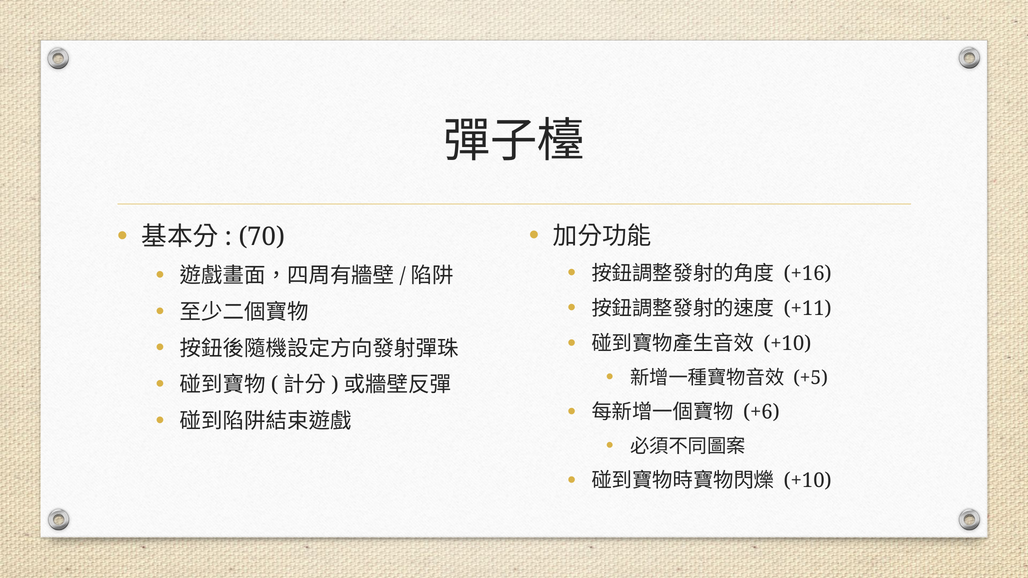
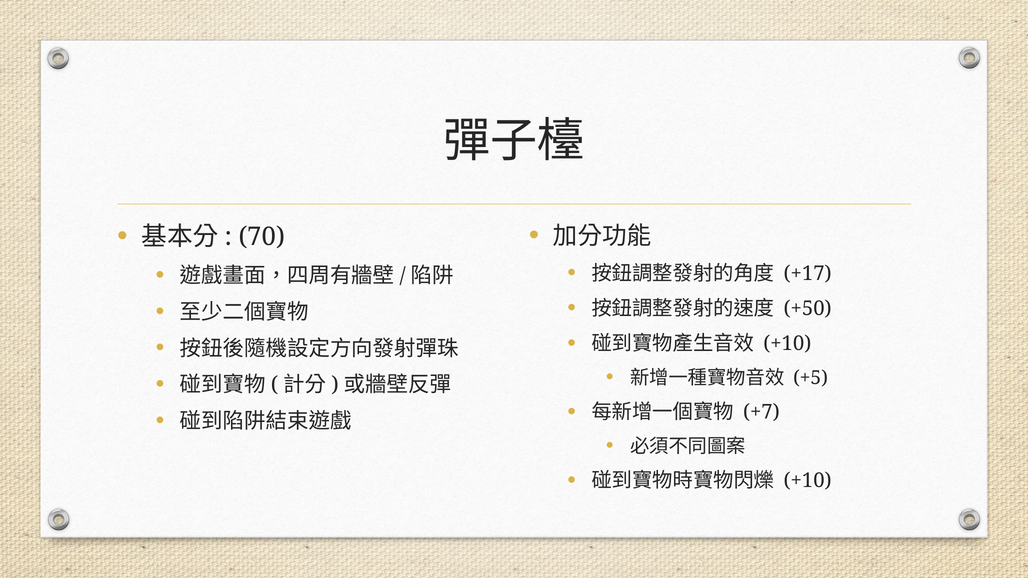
+16: +16 -> +17
+11: +11 -> +50
+6: +6 -> +7
